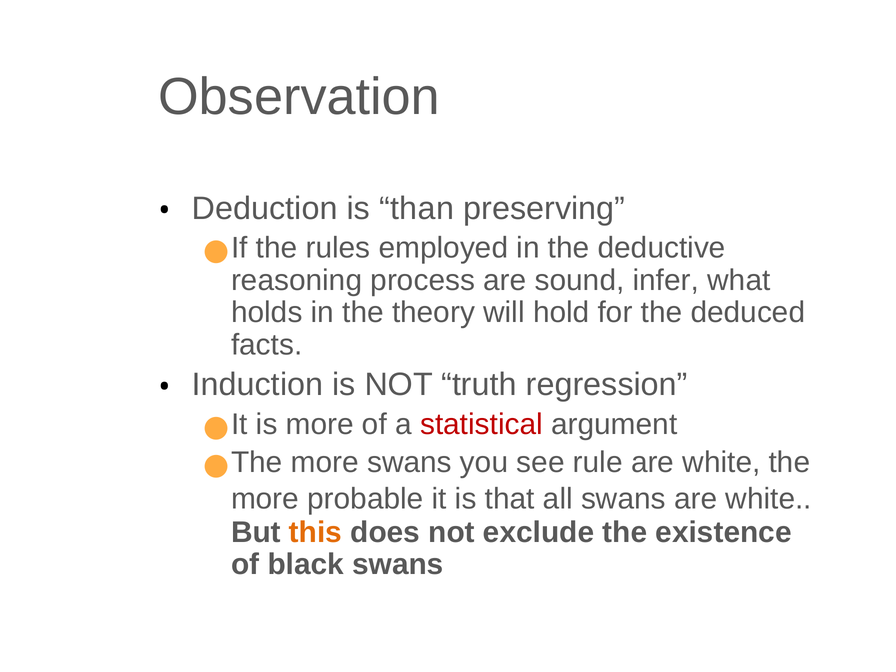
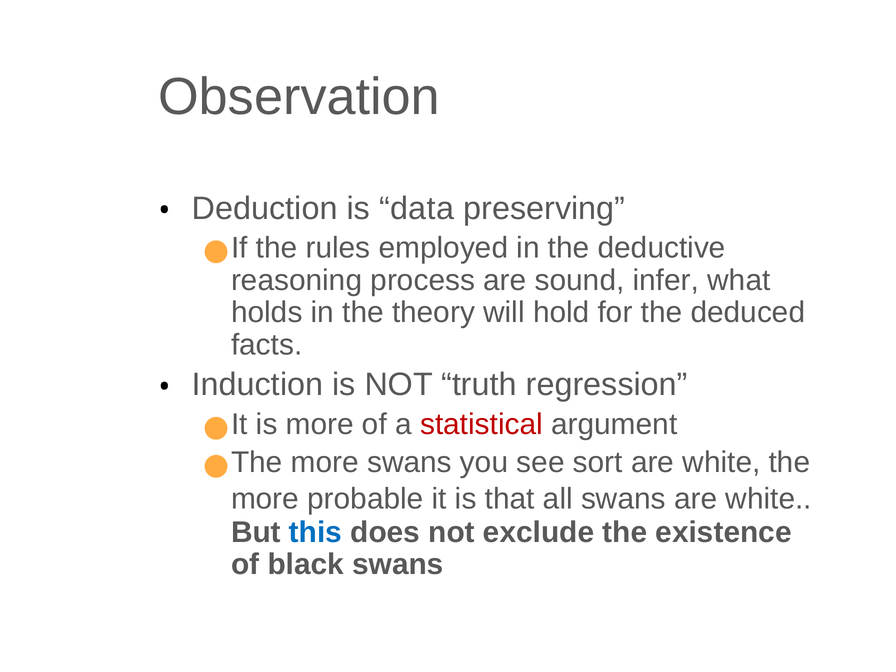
than: than -> data
rule: rule -> sort
this colour: orange -> blue
